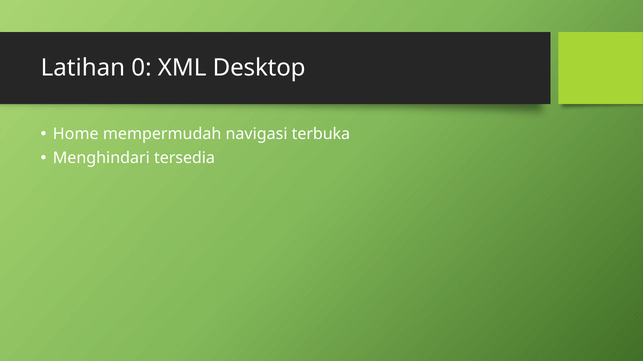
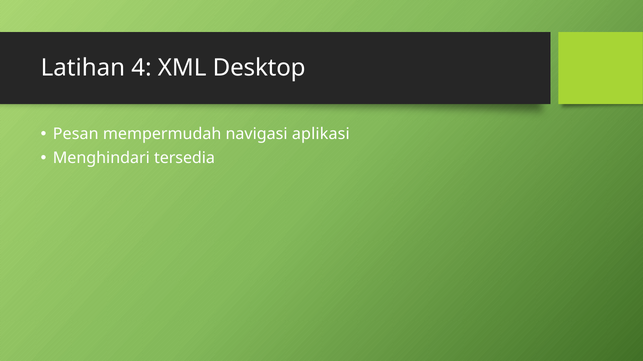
0: 0 -> 4
Home: Home -> Pesan
terbuka: terbuka -> aplikasi
